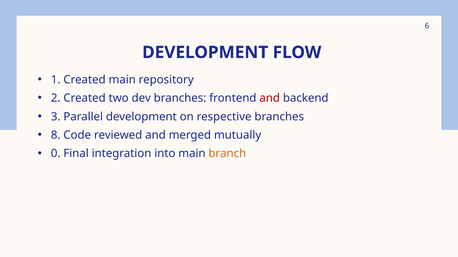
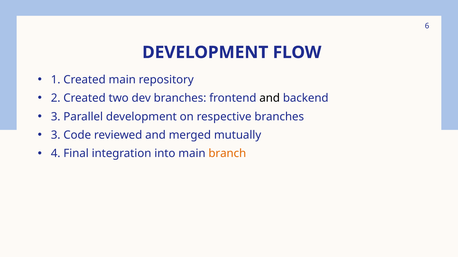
and at (270, 98) colour: red -> black
8 at (56, 135): 8 -> 3
0: 0 -> 4
